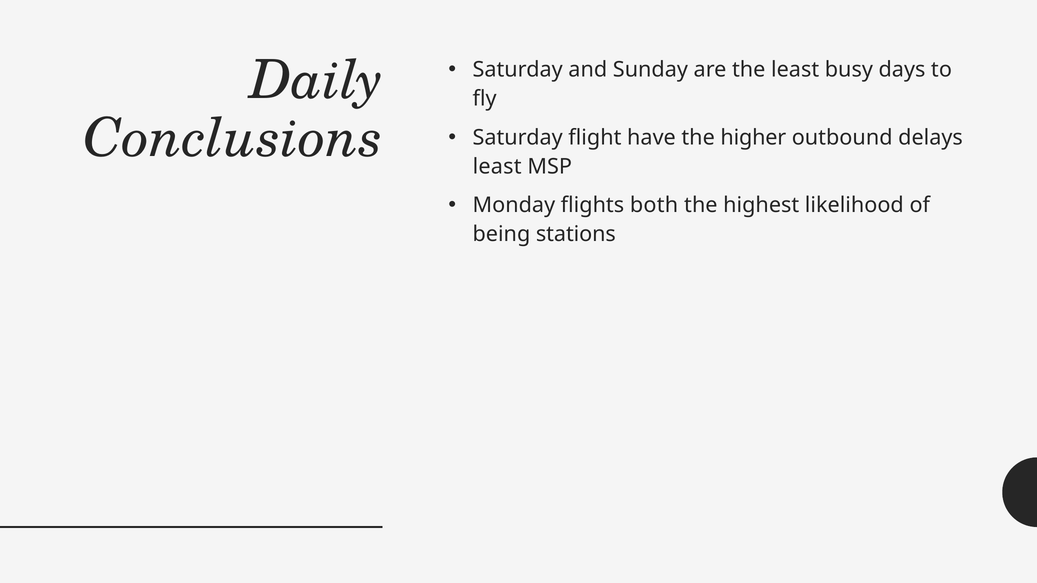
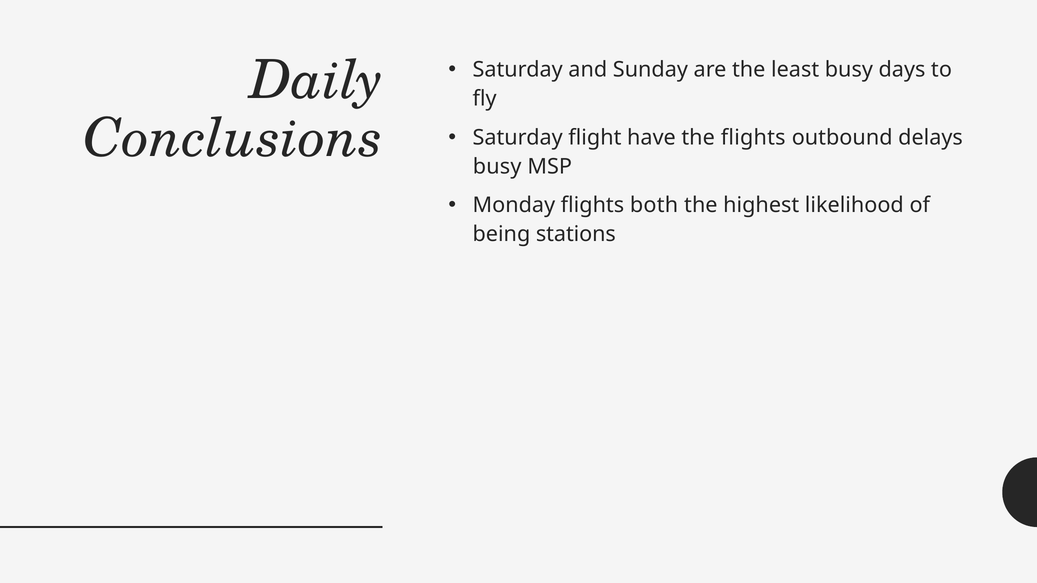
the higher: higher -> flights
least at (497, 167): least -> busy
